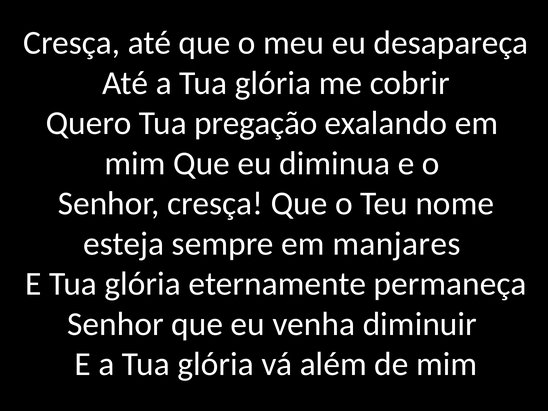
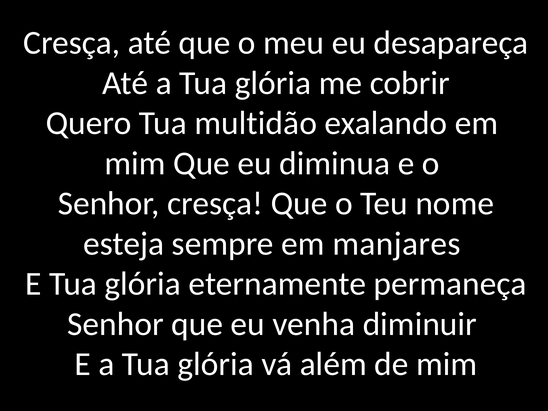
pregação: pregação -> multidão
